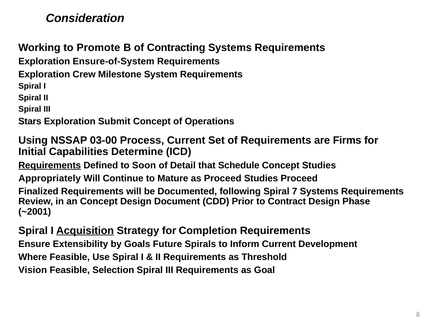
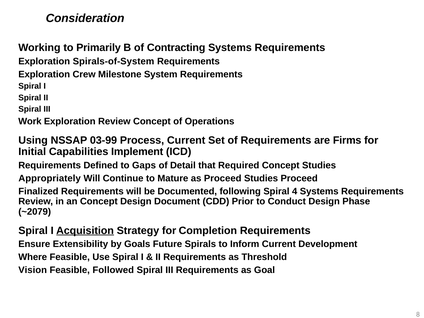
Promote: Promote -> Primarily
Ensure-of-System: Ensure-of-System -> Spirals-of-System
Stars: Stars -> Work
Exploration Submit: Submit -> Review
03-00: 03-00 -> 03-99
Determine: Determine -> Implement
Requirements at (50, 165) underline: present -> none
Soon: Soon -> Gaps
Schedule: Schedule -> Required
7: 7 -> 4
Contract: Contract -> Conduct
~2001: ~2001 -> ~2079
Selection: Selection -> Followed
